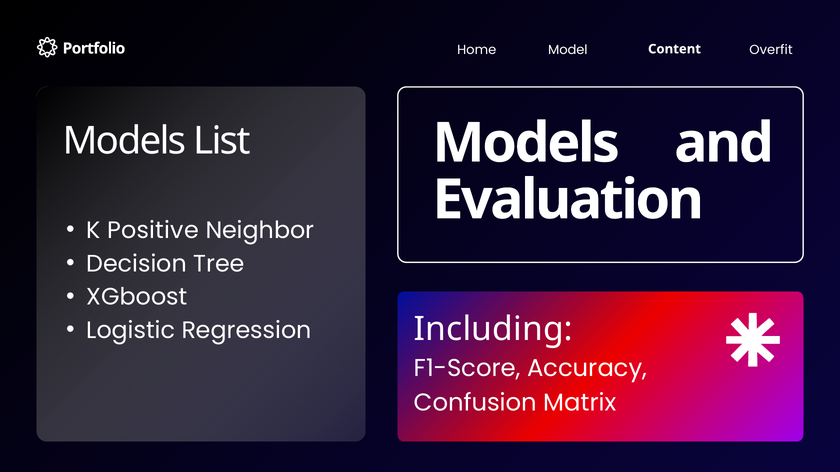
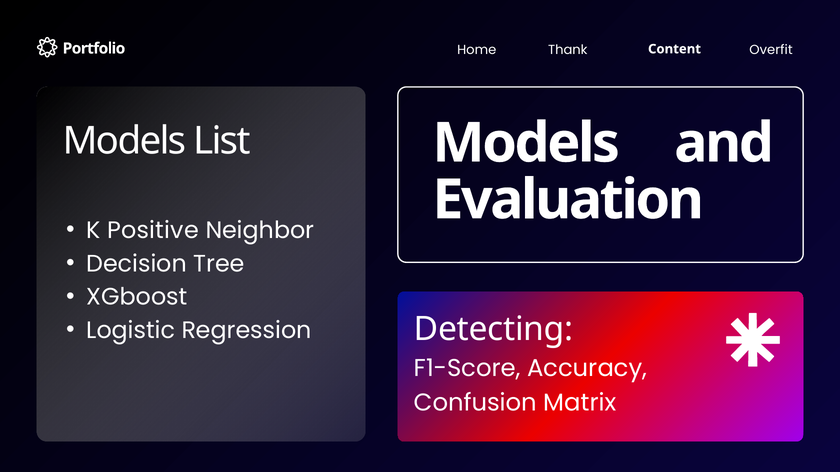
Model: Model -> Thank
Including: Including -> Detecting
